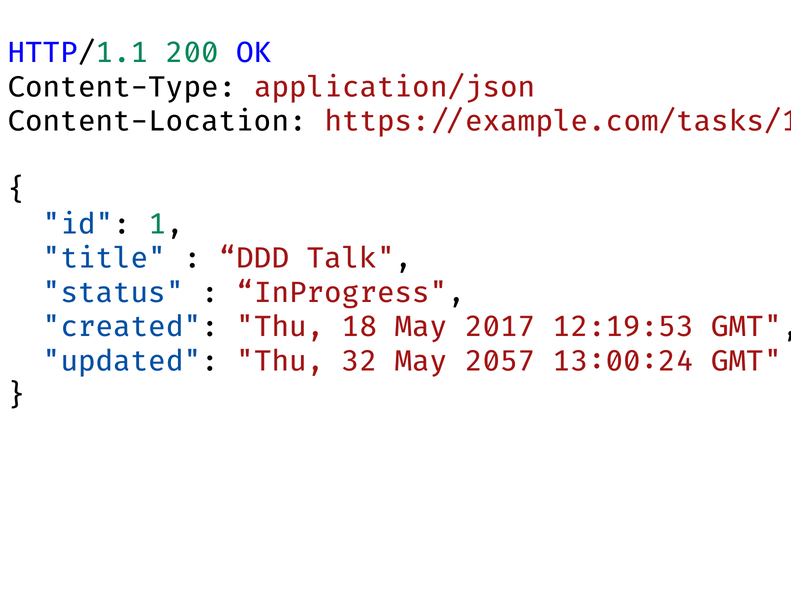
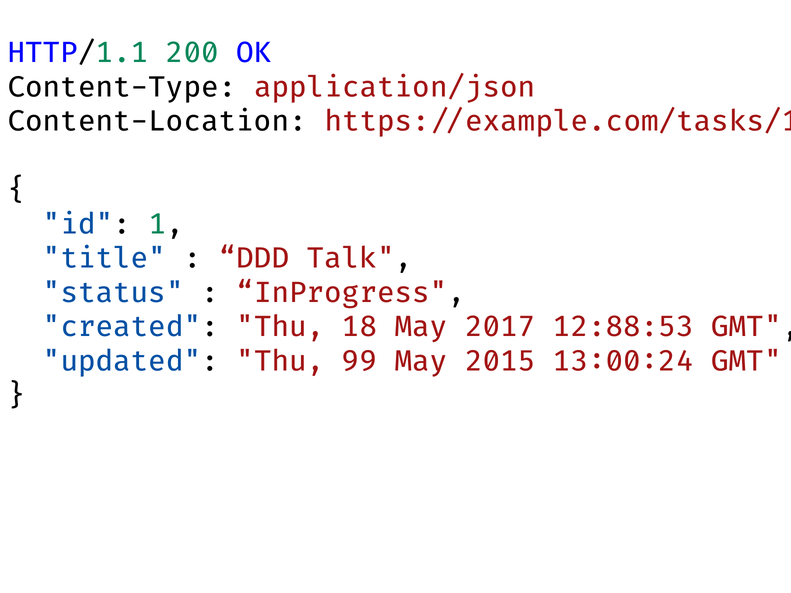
12:19:53: 12:19:53 -> 12:88:53
32: 32 -> 99
2057: 2057 -> 2015
